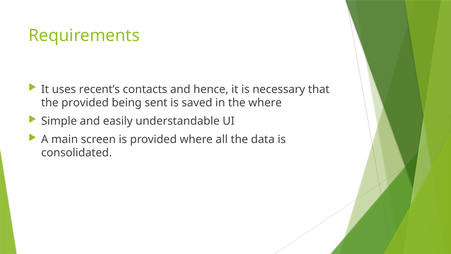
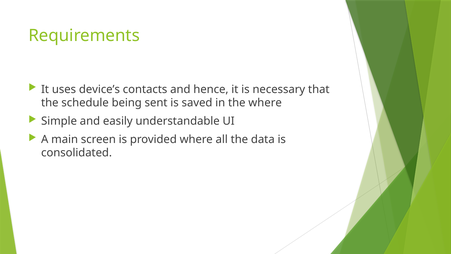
recent’s: recent’s -> device’s
the provided: provided -> schedule
